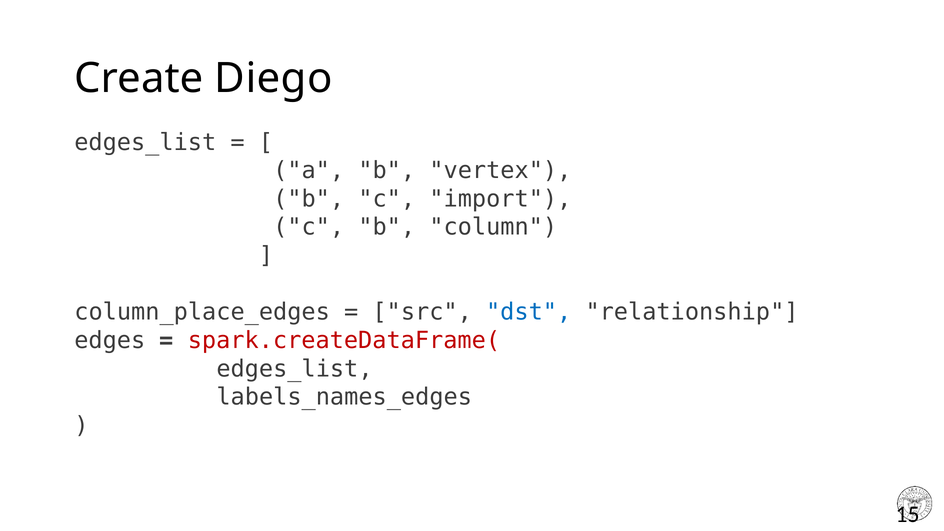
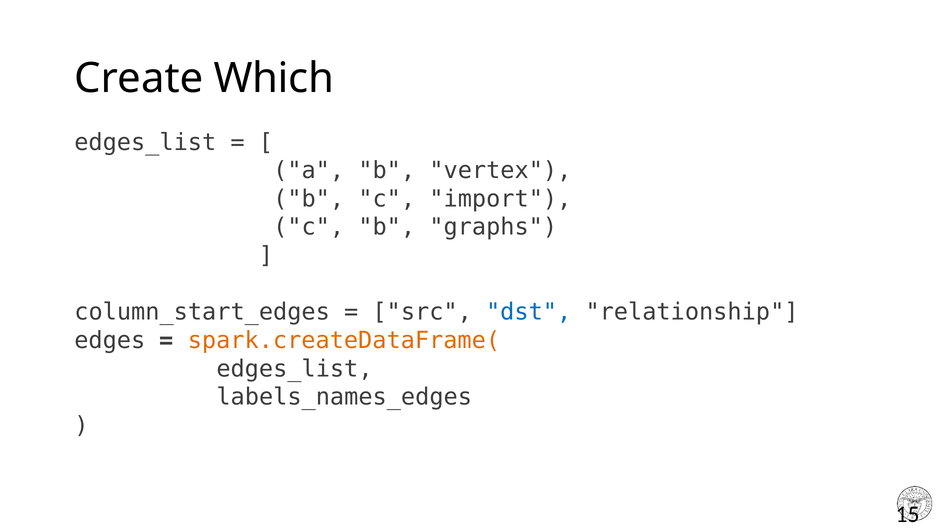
Diego: Diego -> Which
column: column -> graphs
column_place_edges: column_place_edges -> column_start_edges
spark.createDataFrame( colour: red -> orange
